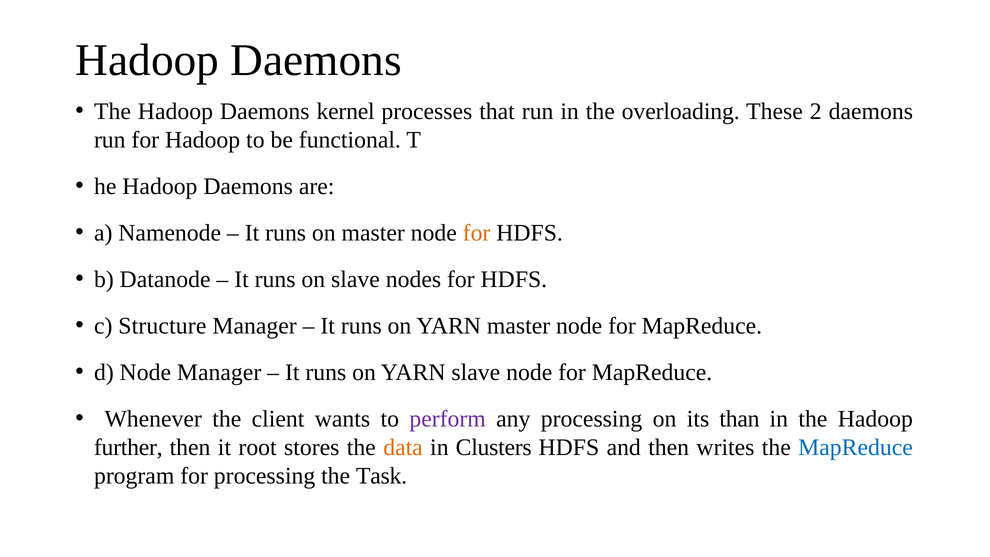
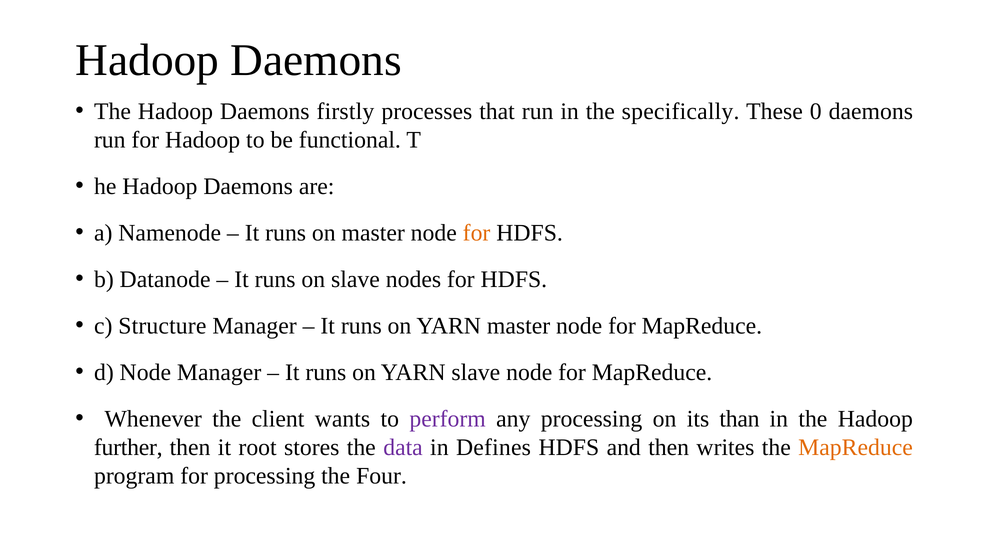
kernel: kernel -> firstly
overloading: overloading -> specifically
2: 2 -> 0
data colour: orange -> purple
Clusters: Clusters -> Defines
MapReduce at (856, 447) colour: blue -> orange
Task: Task -> Four
